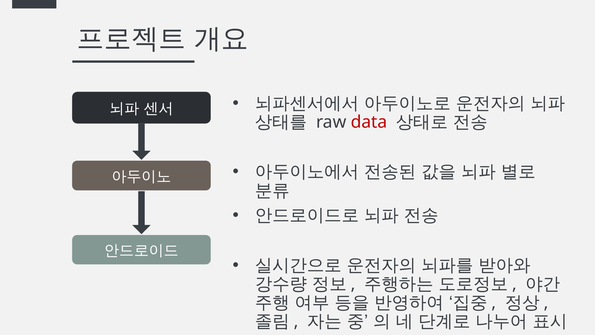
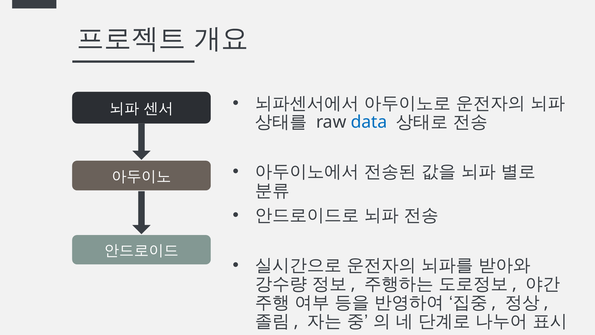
data colour: red -> blue
